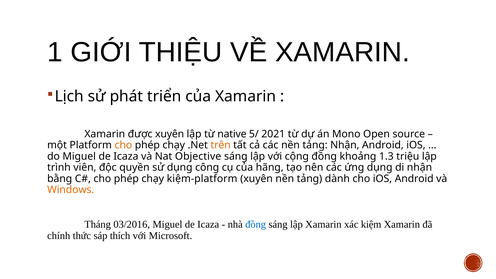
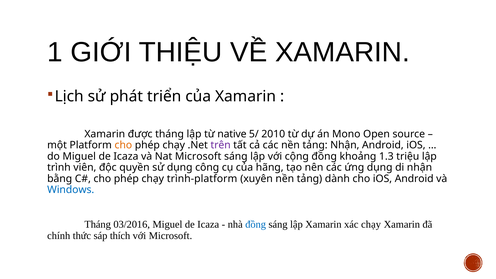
được xuyên: xuyên -> tháng
2021: 2021 -> 2010
trên colour: orange -> purple
Nat Objective: Objective -> Microsoft
kiệm-platform: kiệm-platform -> trình-platform
Windows colour: orange -> blue
xác kiệm: kiệm -> chạy
